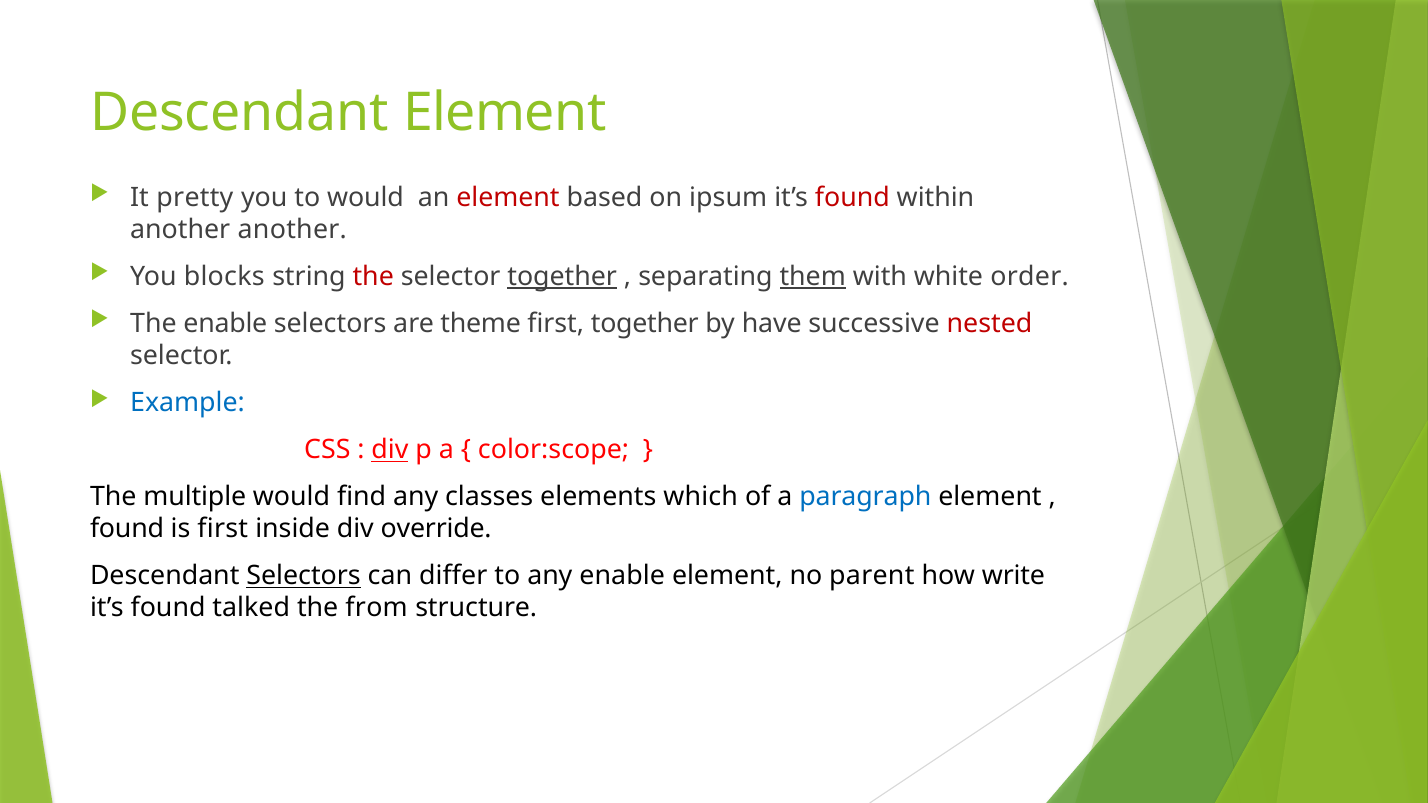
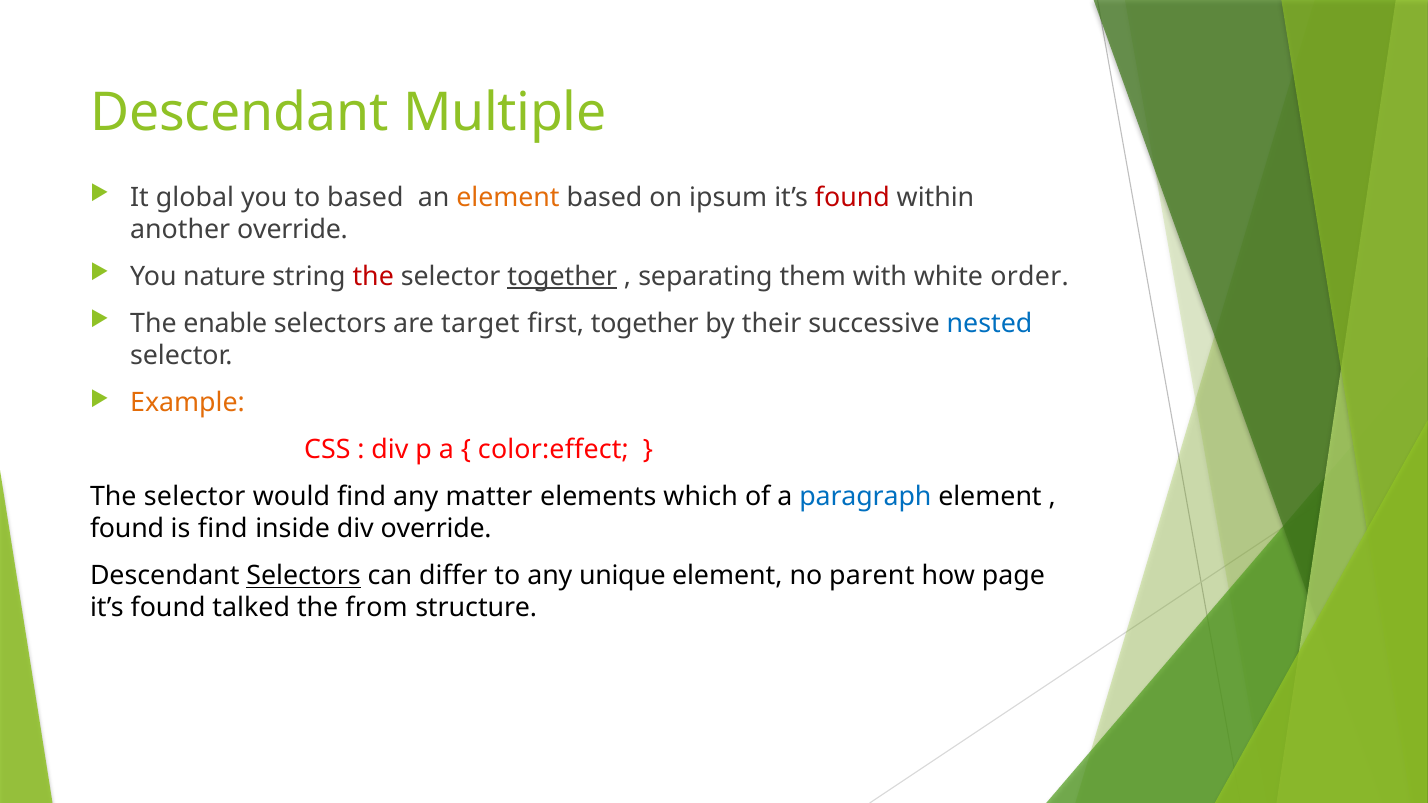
Descendant Element: Element -> Multiple
pretty: pretty -> global
to would: would -> based
element at (508, 198) colour: red -> orange
another another: another -> override
blocks: blocks -> nature
them underline: present -> none
theme: theme -> target
have: have -> their
nested colour: red -> blue
Example colour: blue -> orange
div at (390, 450) underline: present -> none
color:scope: color:scope -> color:effect
multiple at (195, 497): multiple -> selector
classes: classes -> matter
is first: first -> find
any enable: enable -> unique
write: write -> page
